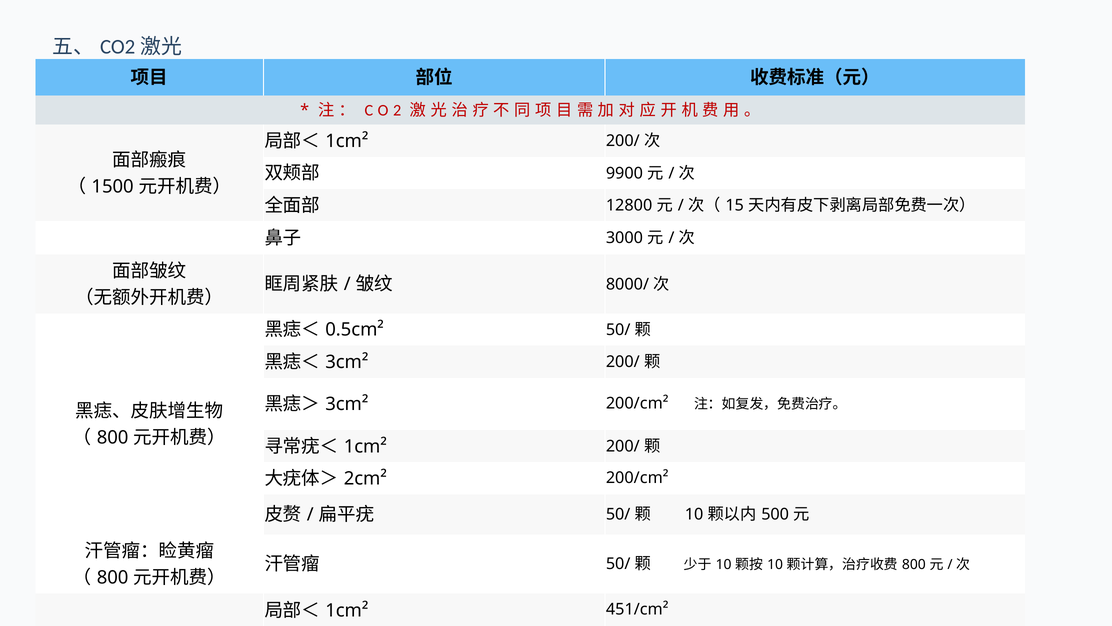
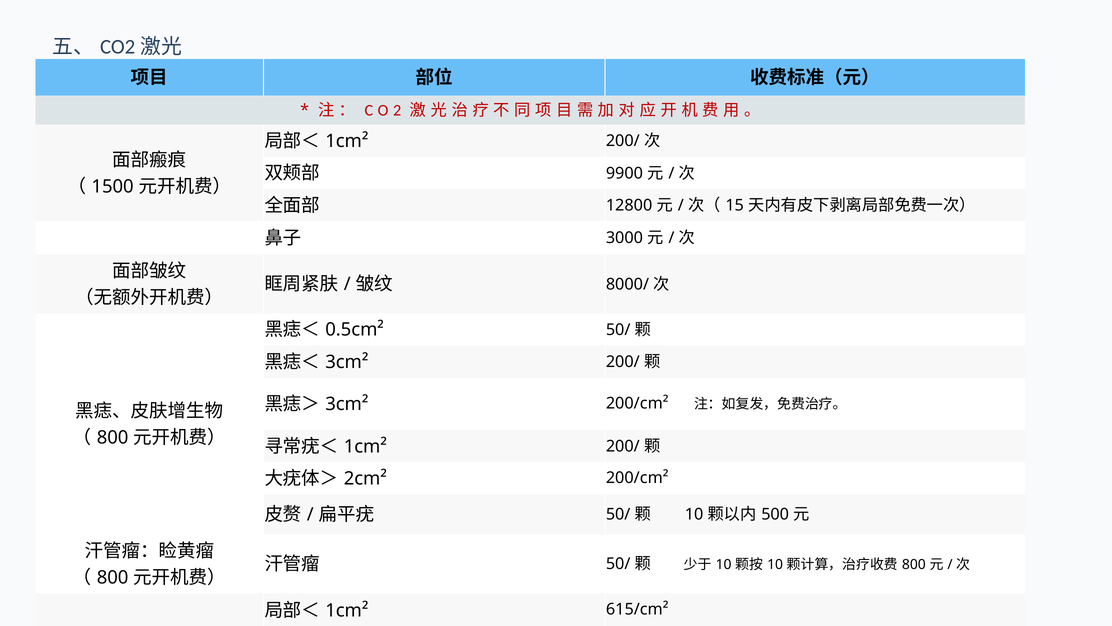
451/cm²: 451/cm² -> 615/cm²
